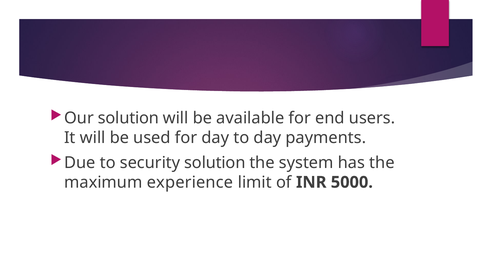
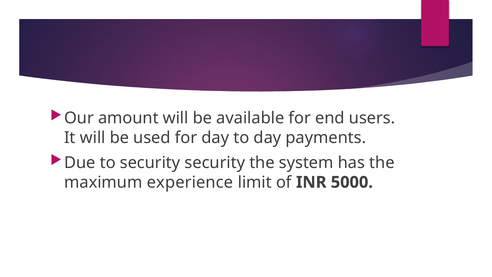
Our solution: solution -> amount
security solution: solution -> security
